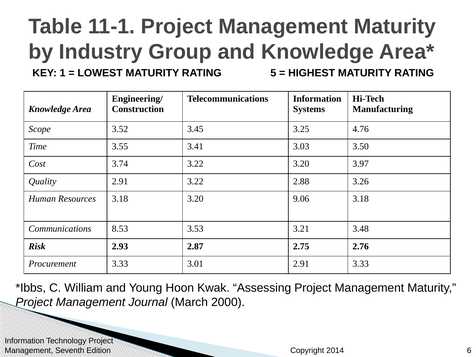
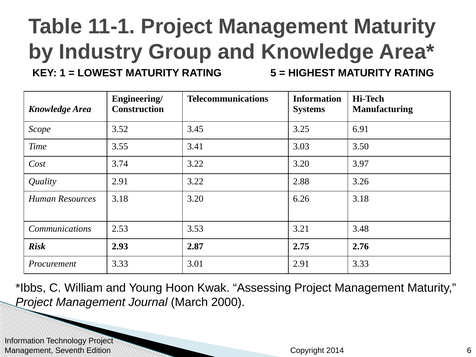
4.76: 4.76 -> 6.91
9.06: 9.06 -> 6.26
8.53: 8.53 -> 2.53
